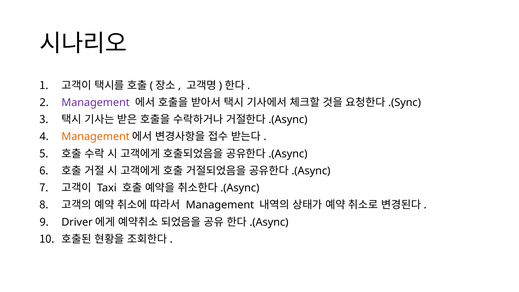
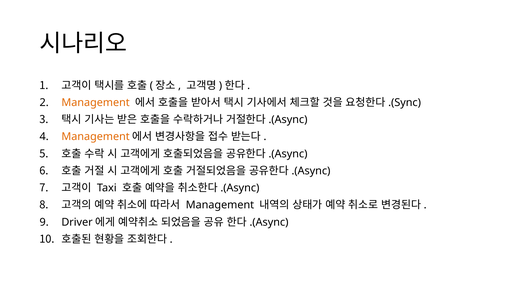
Management at (96, 103) colour: purple -> orange
